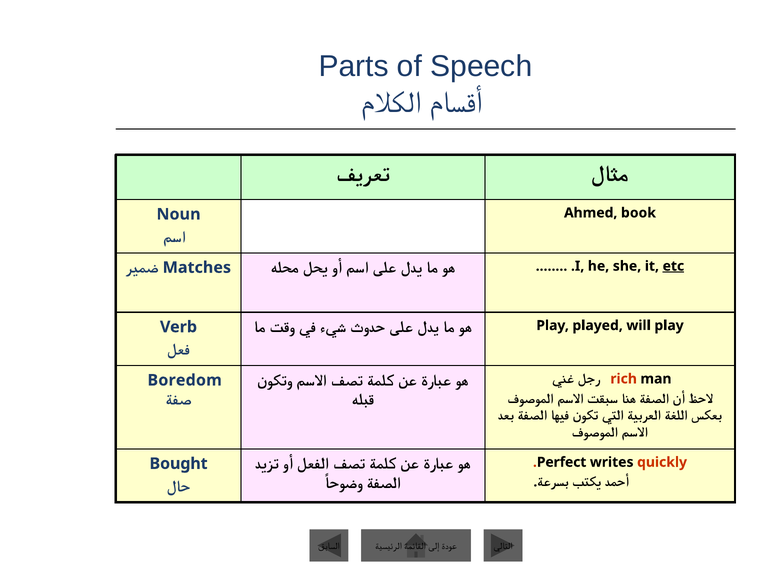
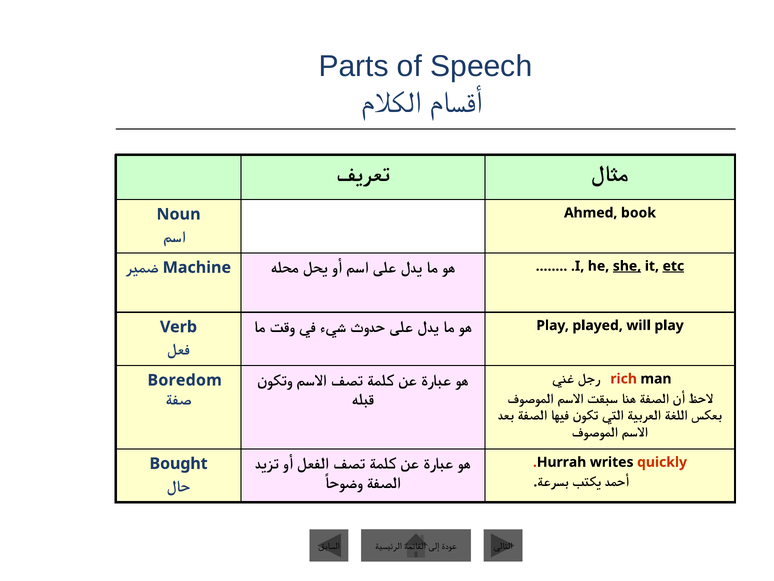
she underline: none -> present
Matches: Matches -> Machine
Perfect: Perfect -> Hurrah
